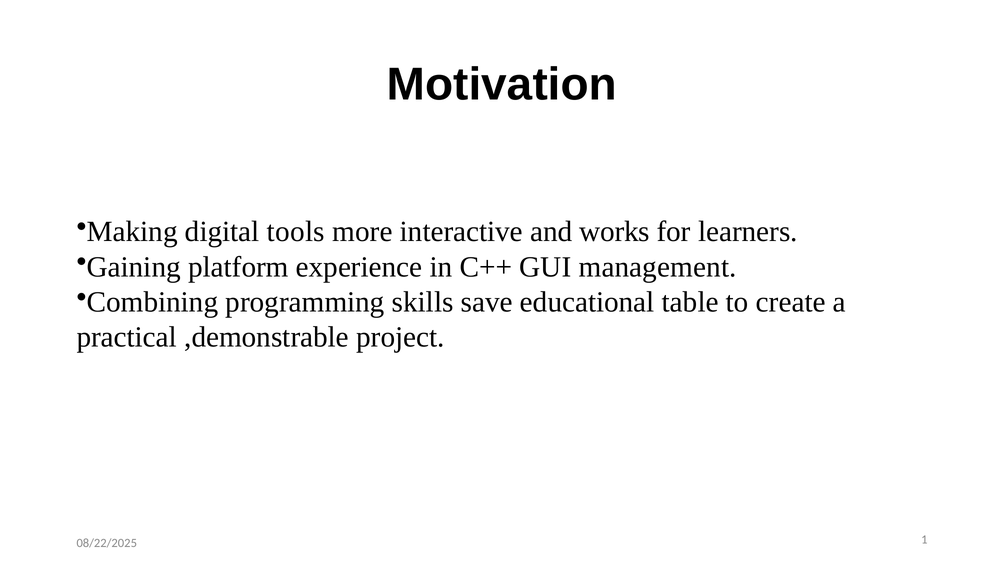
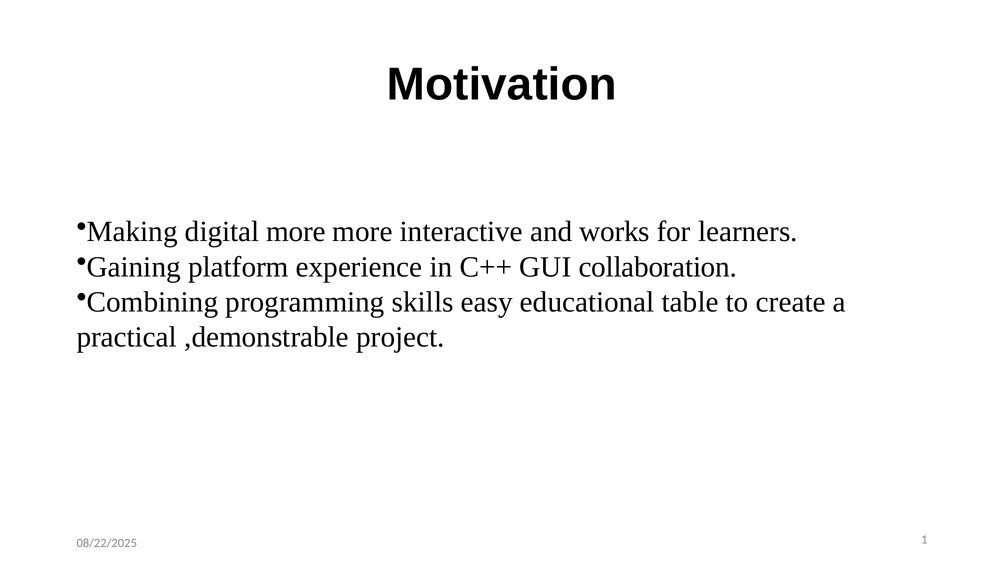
digital tools: tools -> more
management: management -> collaboration
save: save -> easy
